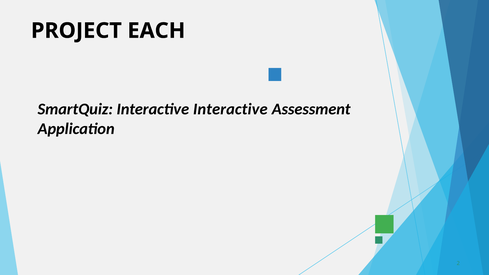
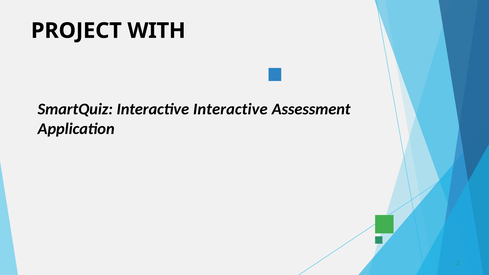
EACH: EACH -> WITH
